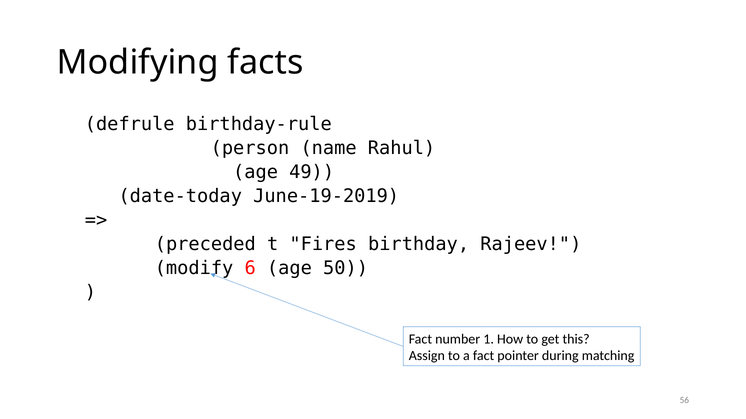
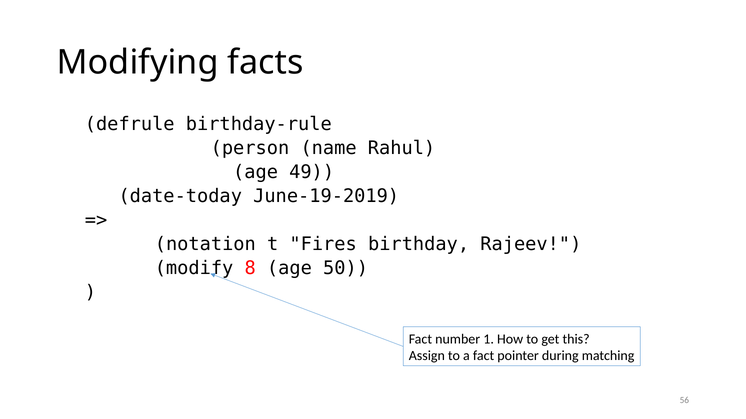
preceded: preceded -> notation
6: 6 -> 8
